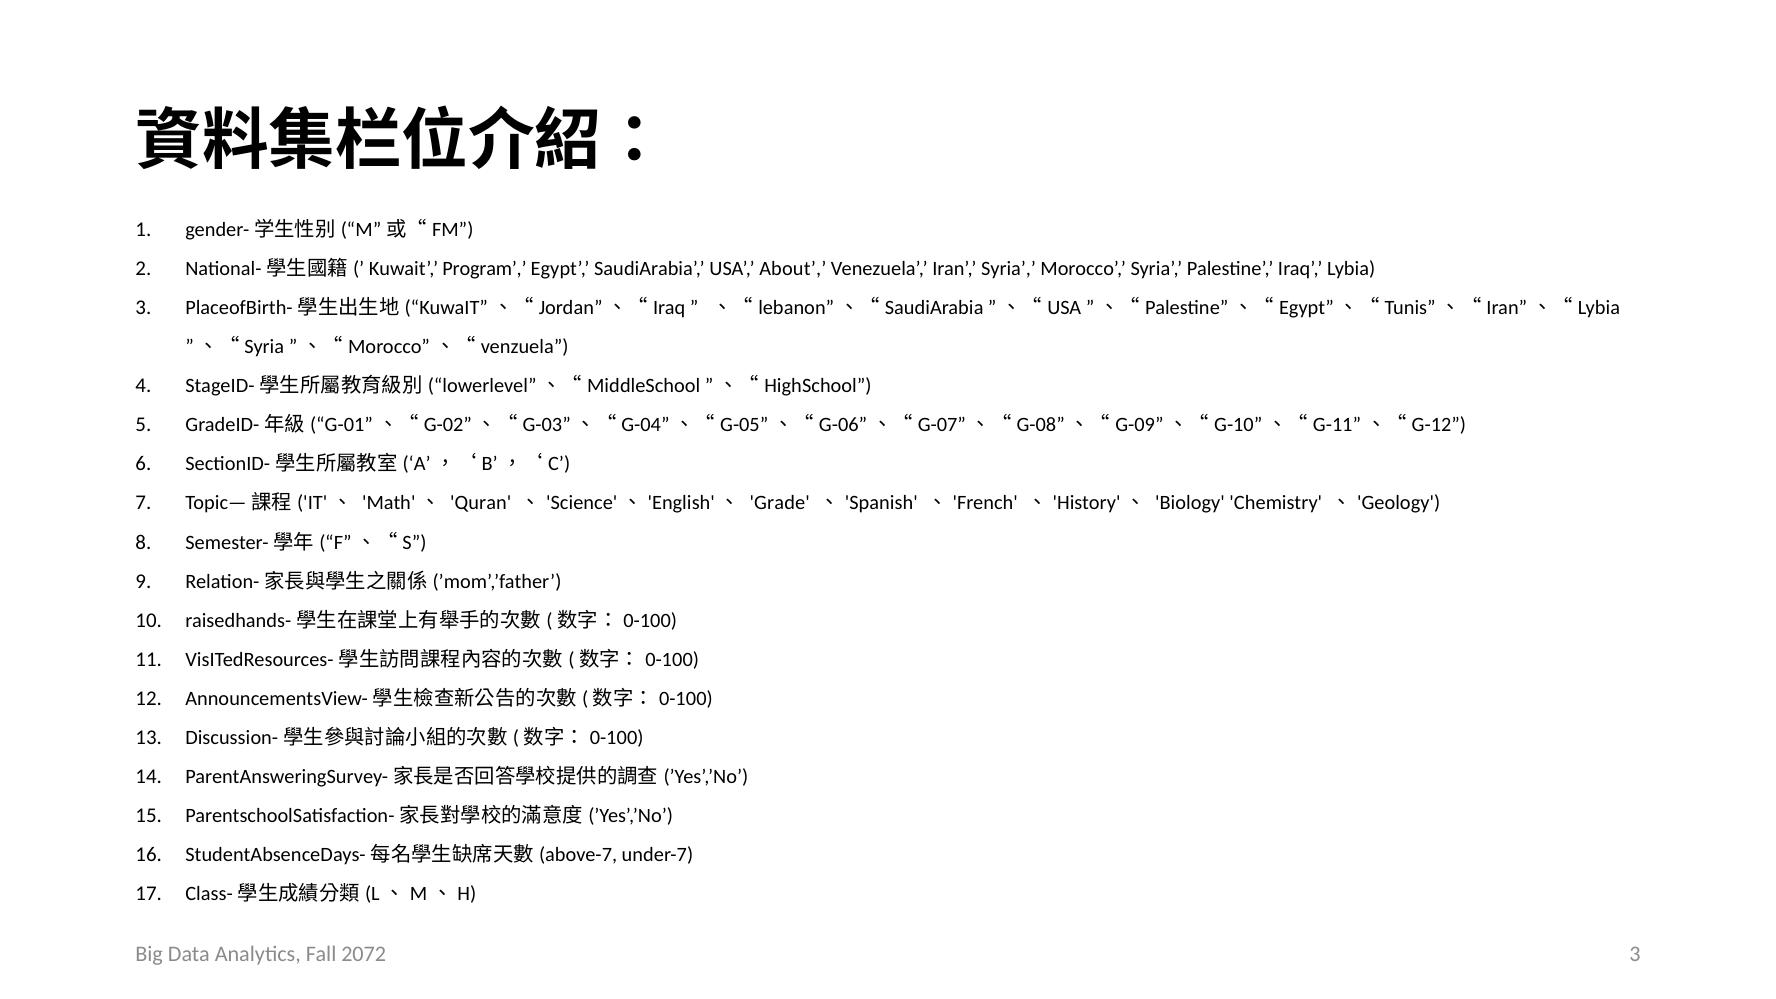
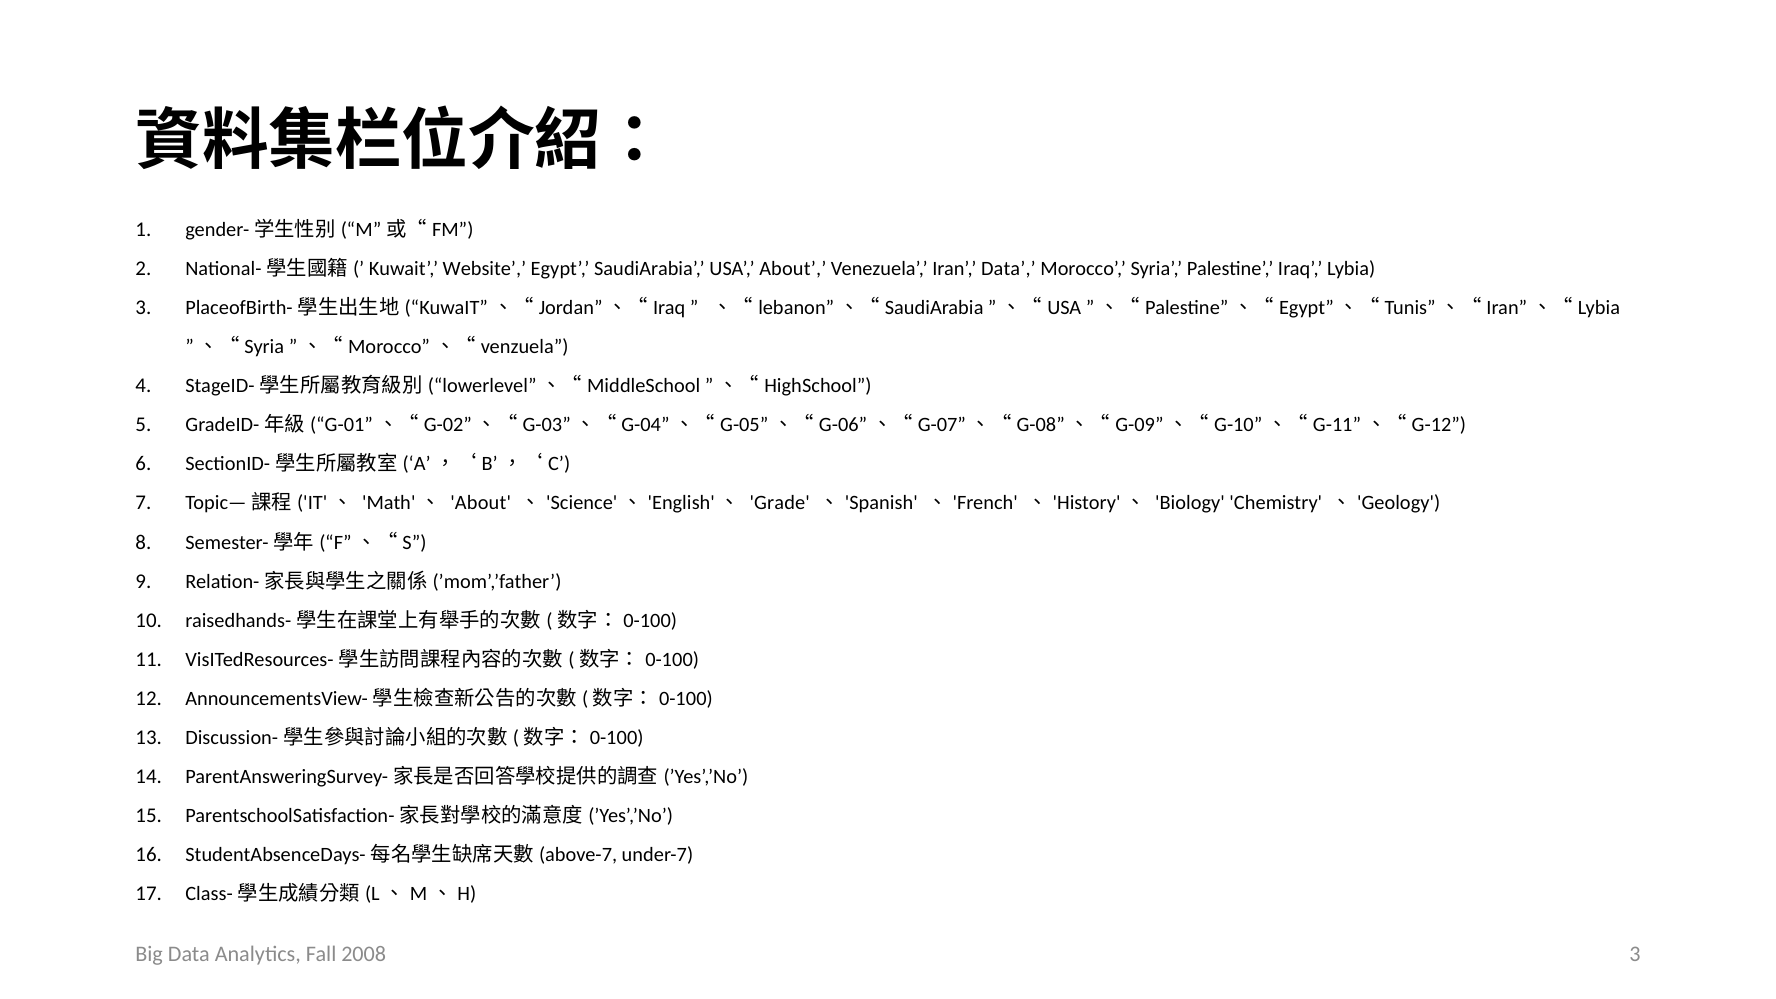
Program: Program -> Website
Iran Syria: Syria -> Data
Math'、 Quran: Quran -> About
2072: 2072 -> 2008
